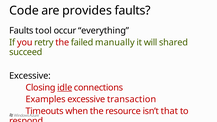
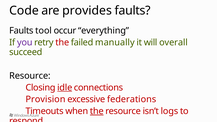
you colour: red -> purple
shared: shared -> overall
Excessive at (30, 76): Excessive -> Resource
Examples: Examples -> Provision
transaction: transaction -> federations
the at (97, 111) underline: none -> present
that: that -> logs
